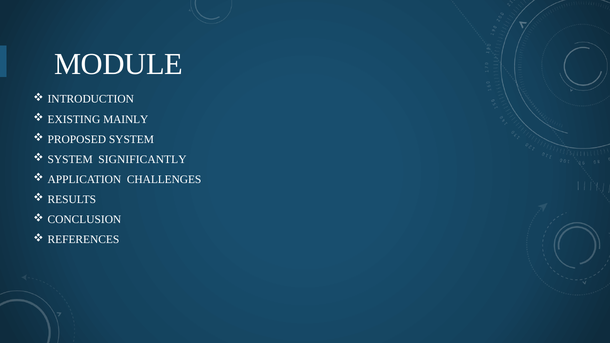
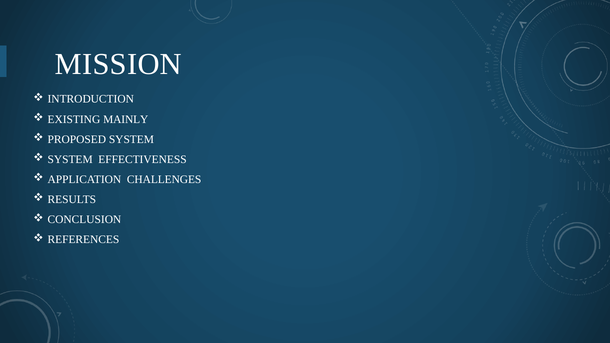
MODULE: MODULE -> MISSION
SIGNIFICANTLY: SIGNIFICANTLY -> EFFECTIVENESS
